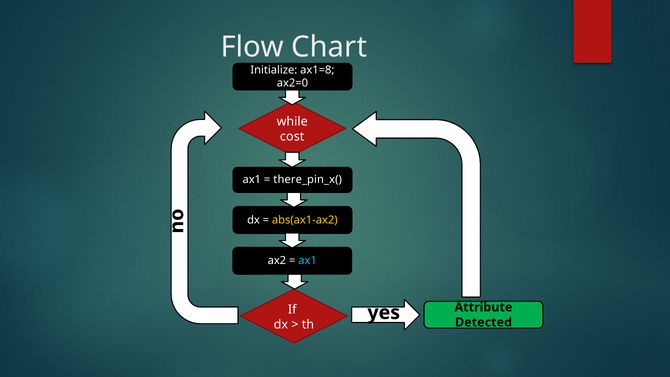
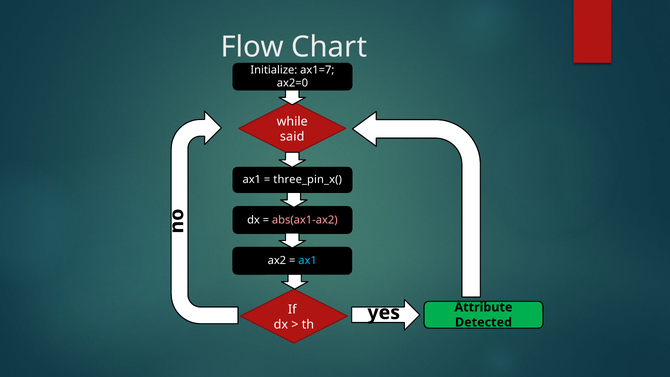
ax1=8: ax1=8 -> ax1=7
cost: cost -> said
there_pin_x(: there_pin_x( -> three_pin_x(
abs(ax1-ax2 colour: yellow -> pink
